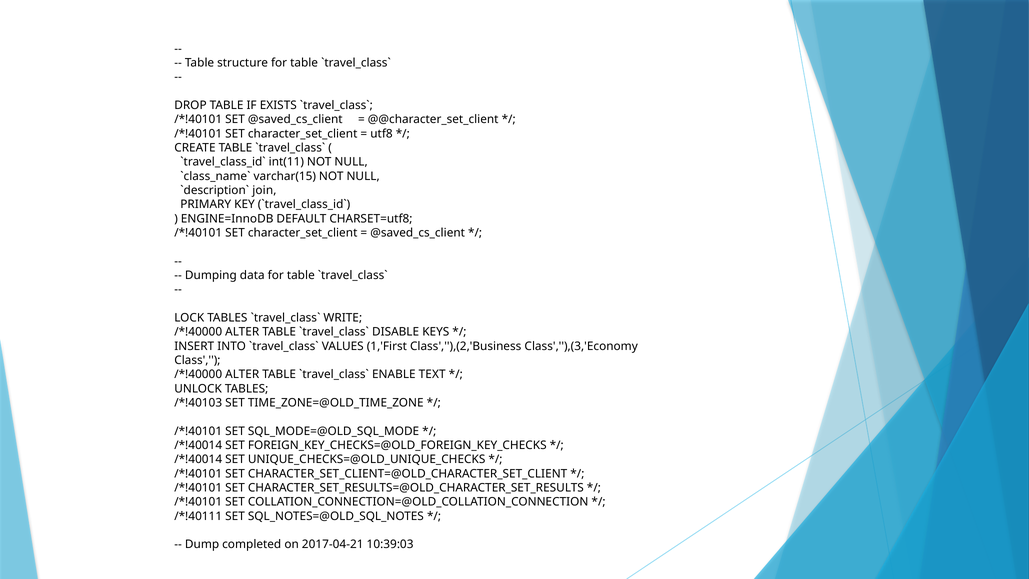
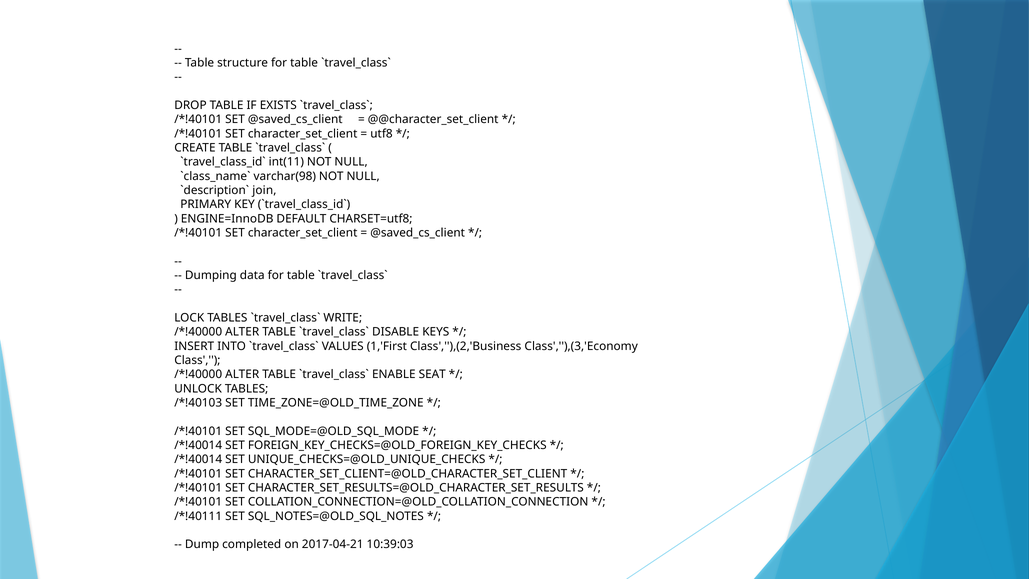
varchar(15: varchar(15 -> varchar(98
TEXT: TEXT -> SEAT
